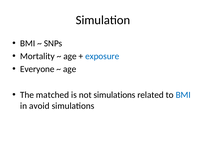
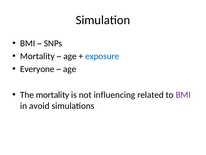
The matched: matched -> mortality
not simulations: simulations -> influencing
BMI at (183, 95) colour: blue -> purple
